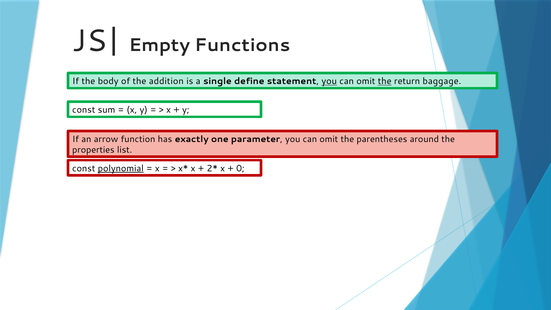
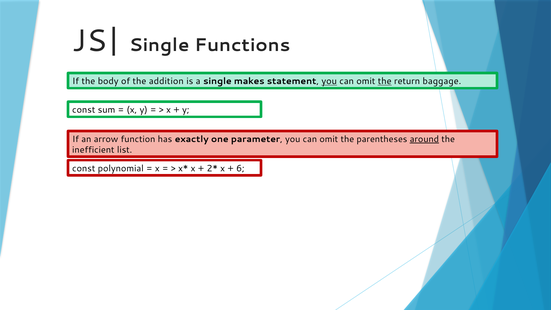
Empty at (159, 45): Empty -> Single
define: define -> makes
around underline: none -> present
properties: properties -> inefficient
polynomial underline: present -> none
0: 0 -> 6
